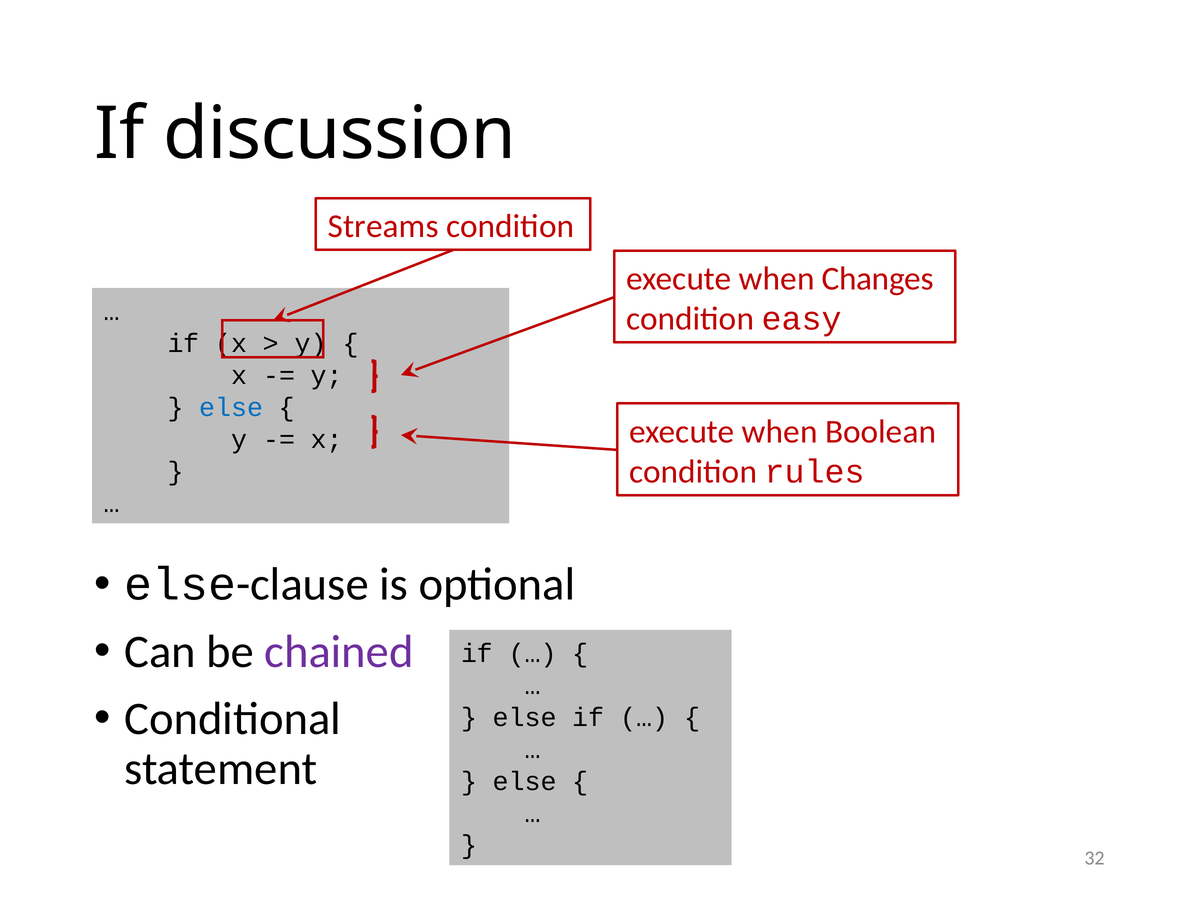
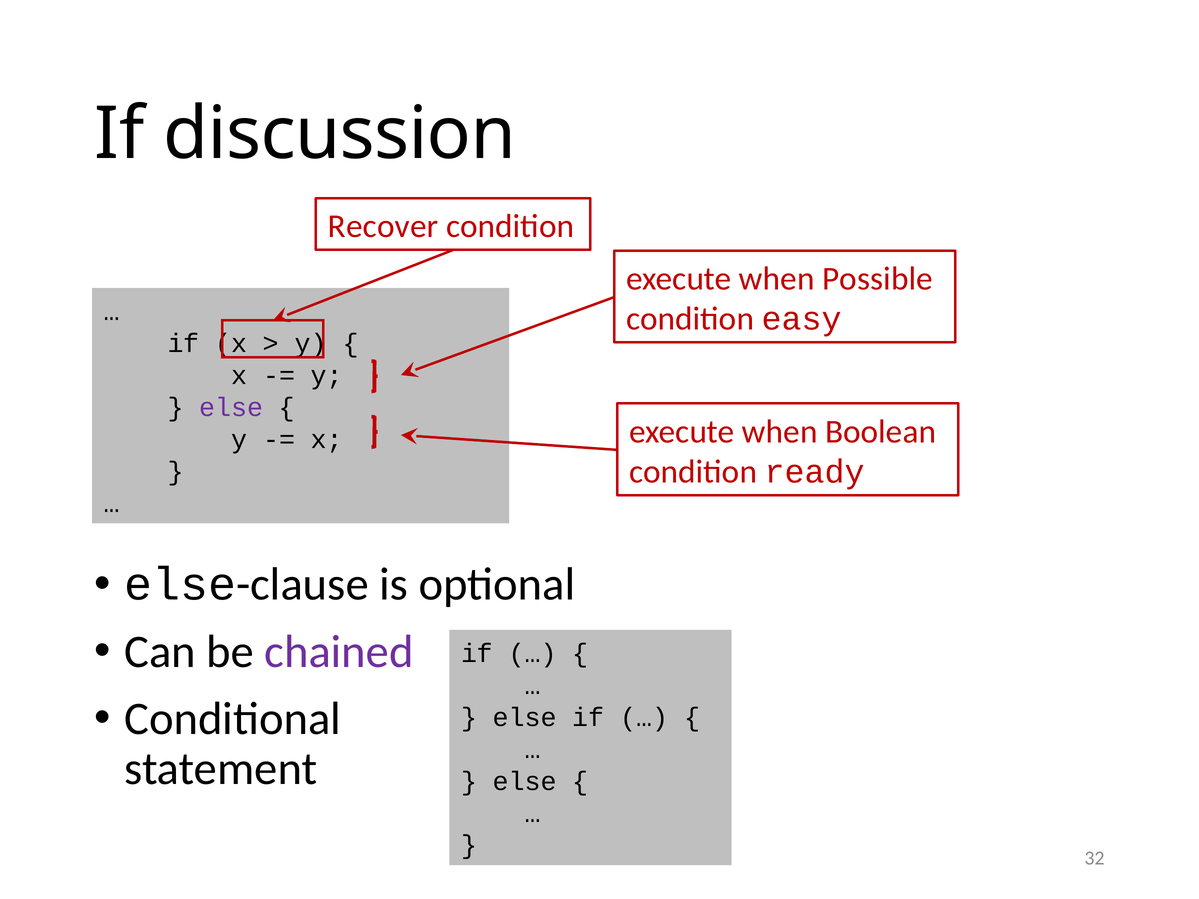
Streams: Streams -> Recover
Changes: Changes -> Possible
else at (231, 408) colour: blue -> purple
rules: rules -> ready
